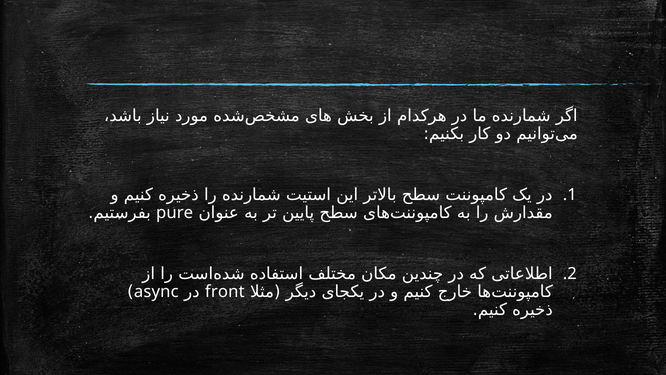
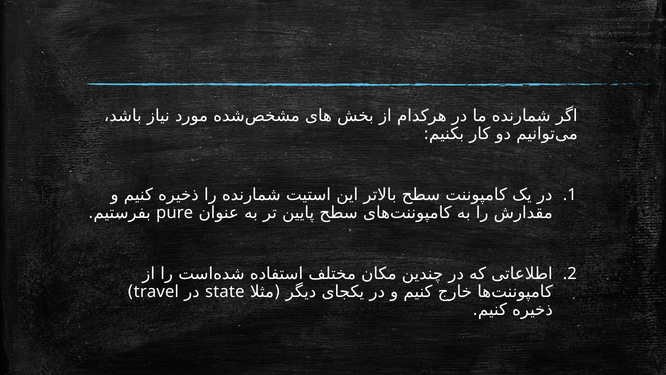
async: async -> travel
front: front -> state
